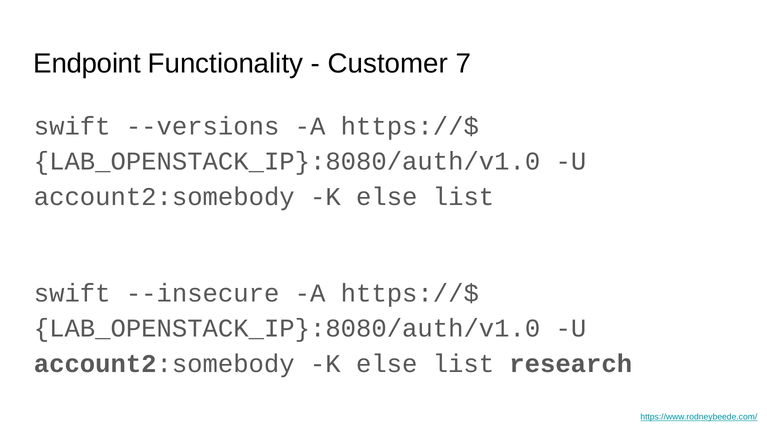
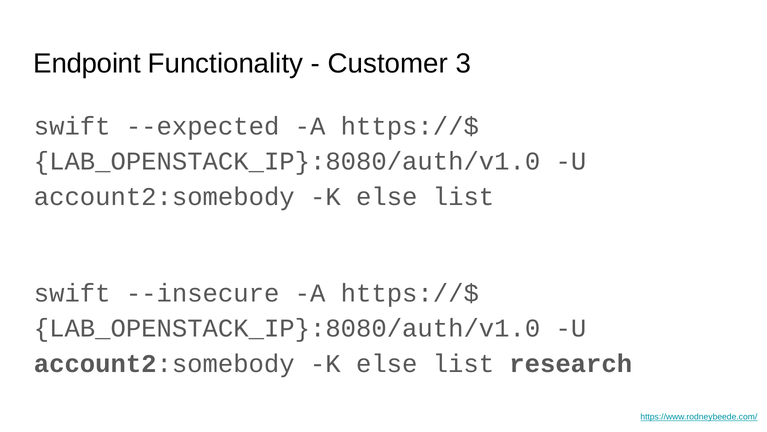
7: 7 -> 3
--versions: --versions -> --expected
